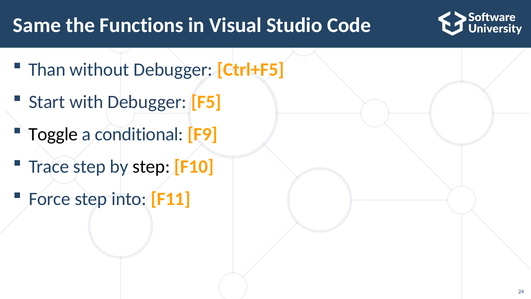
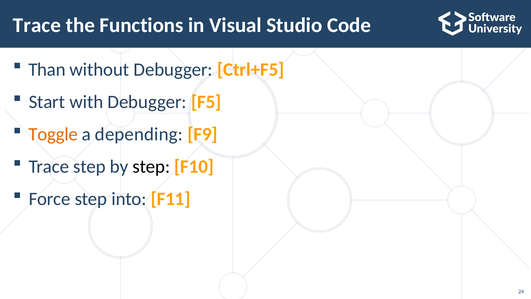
Same at (37, 25): Same -> Trace
Toggle colour: black -> orange
conditional: conditional -> depending
